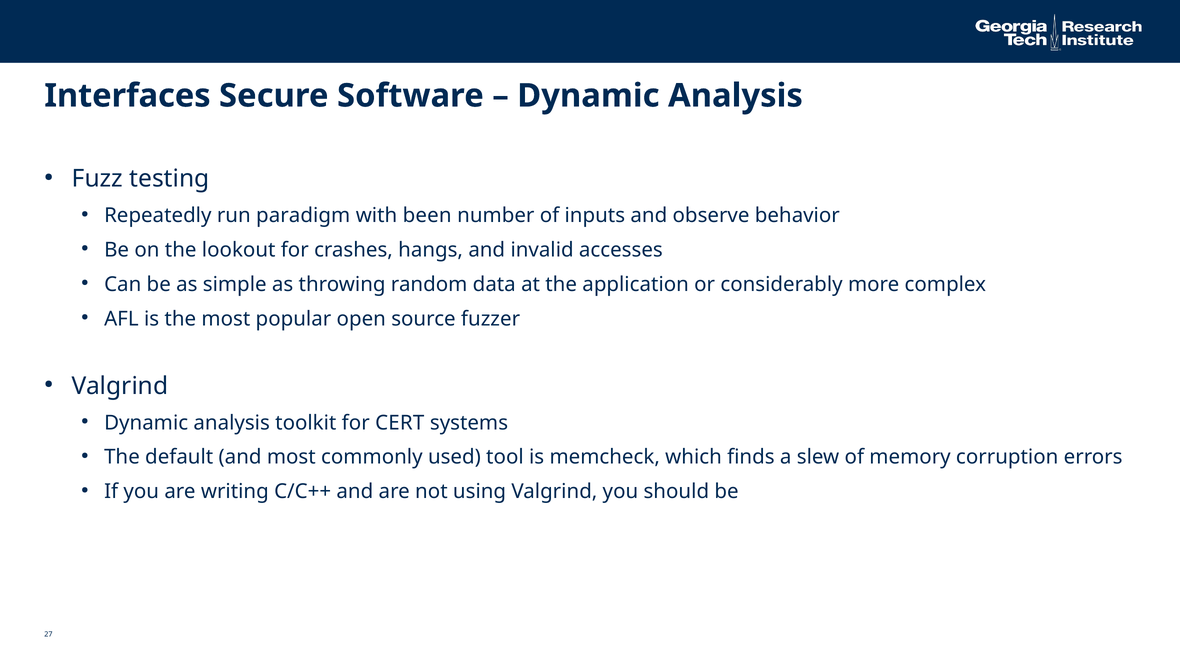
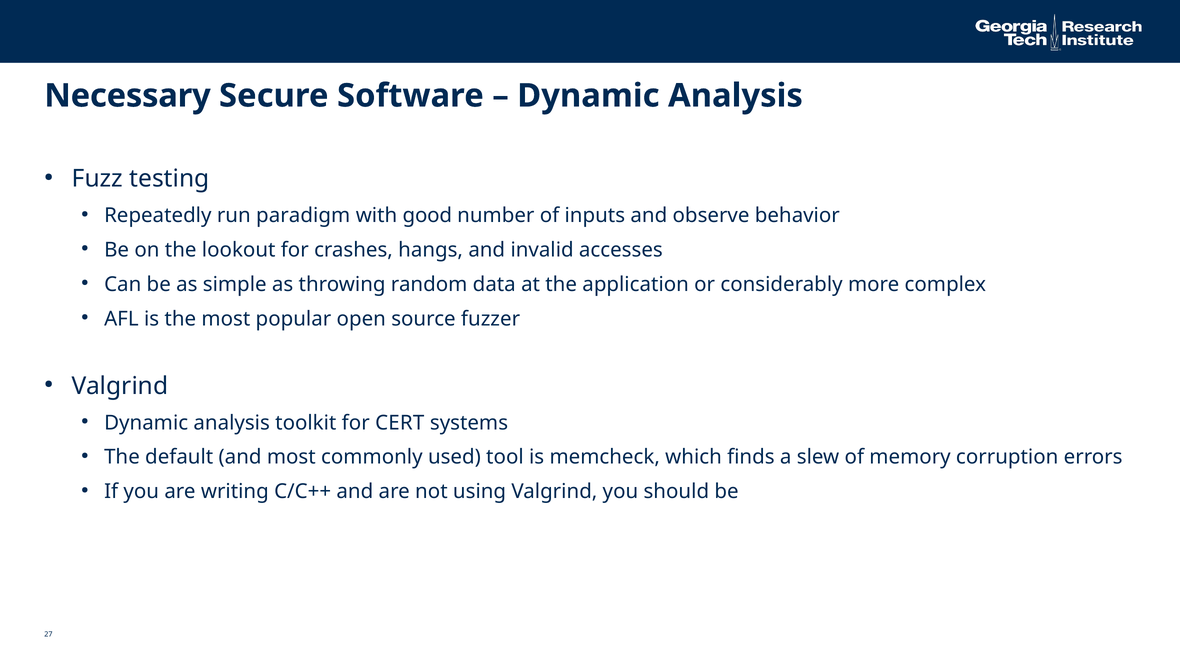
Interfaces: Interfaces -> Necessary
been: been -> good
